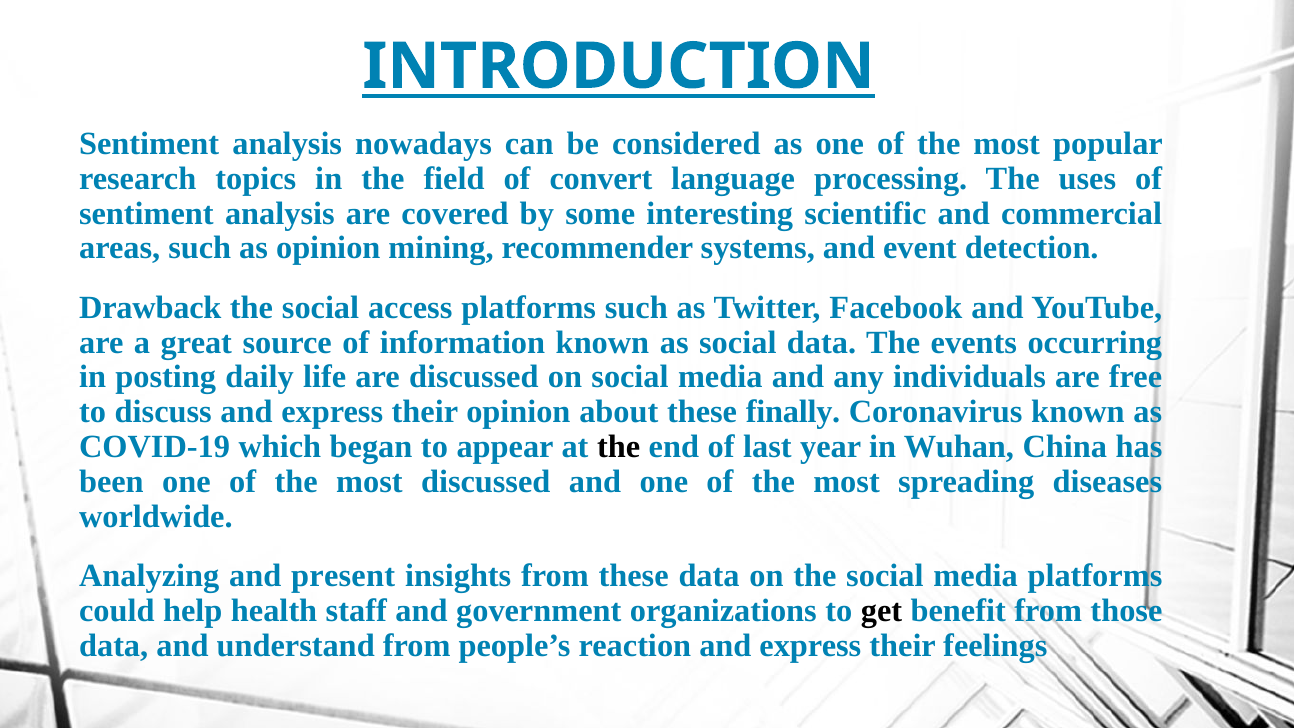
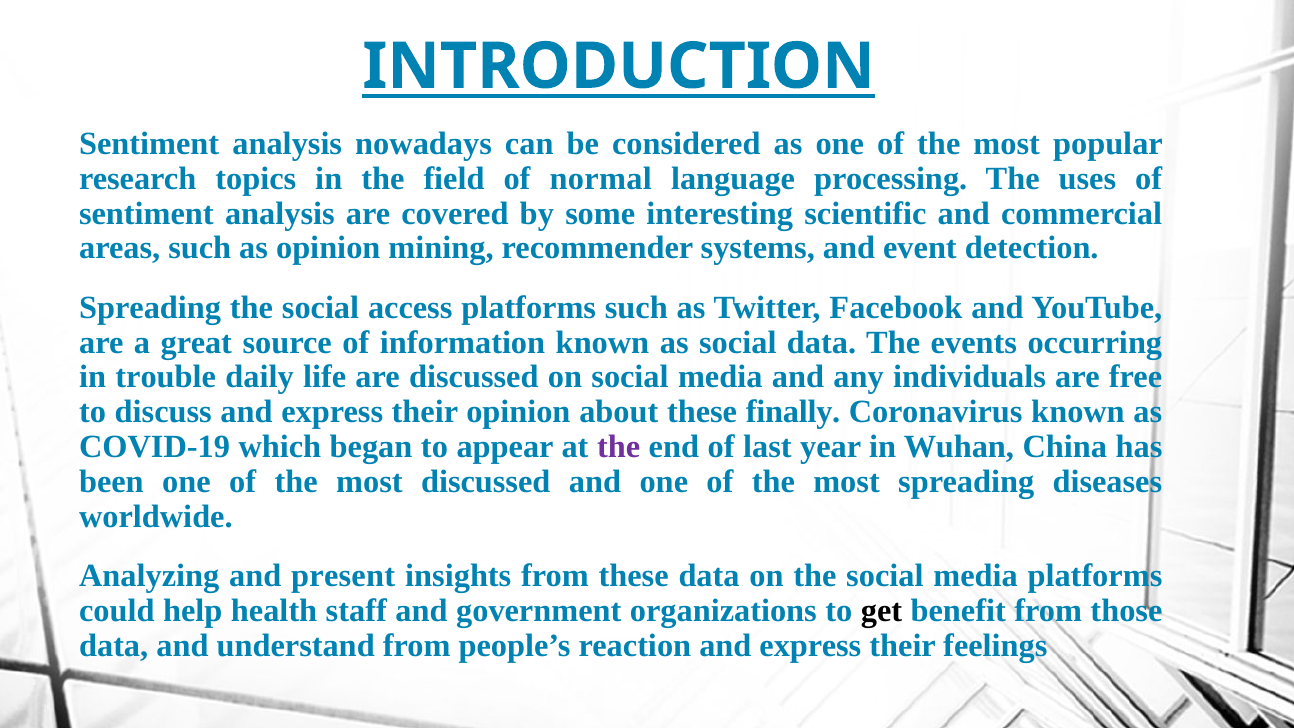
convert: convert -> normal
Drawback at (150, 307): Drawback -> Spreading
posting: posting -> trouble
the at (619, 447) colour: black -> purple
